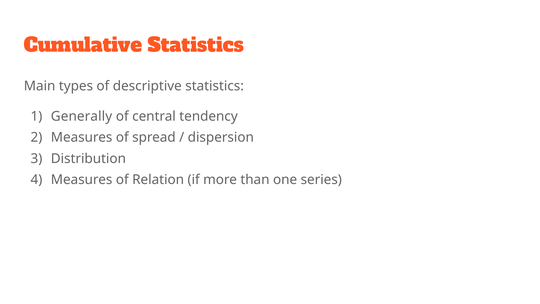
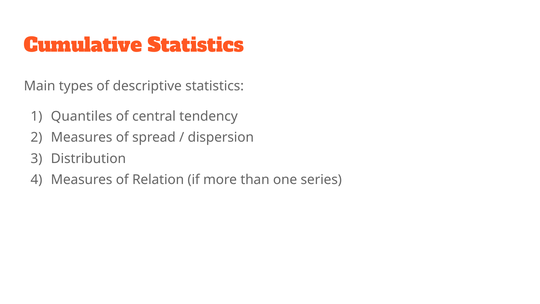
Generally: Generally -> Quantiles
